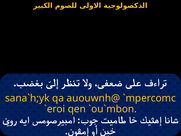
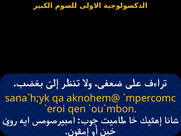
auouwnh@: auouwnh@ -> aknohem@
